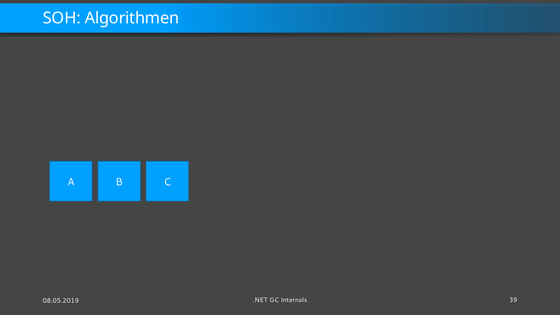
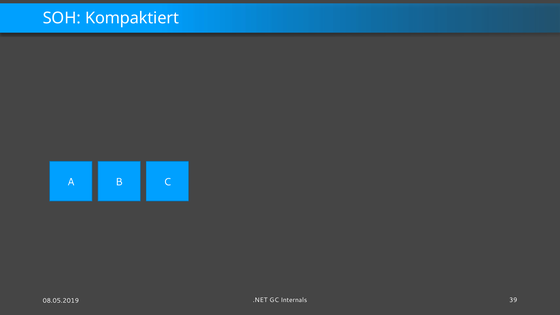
Algorithmen: Algorithmen -> Kompaktiert
